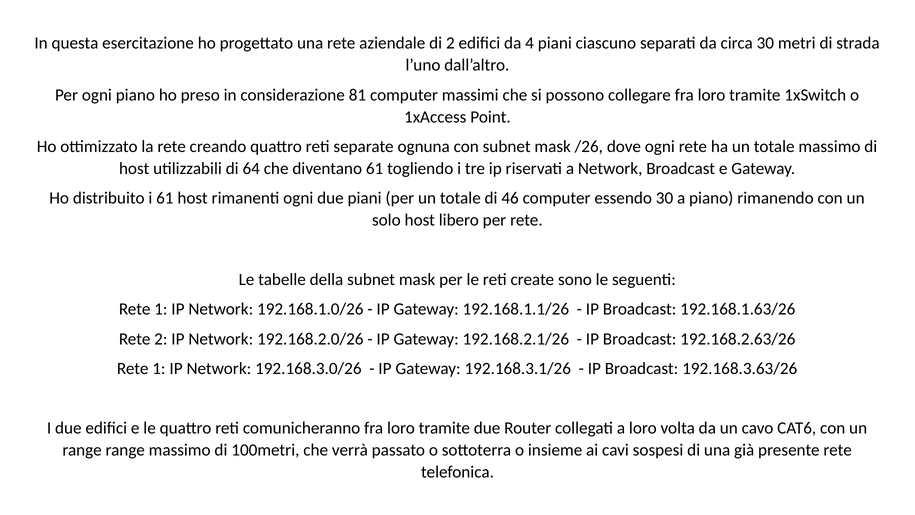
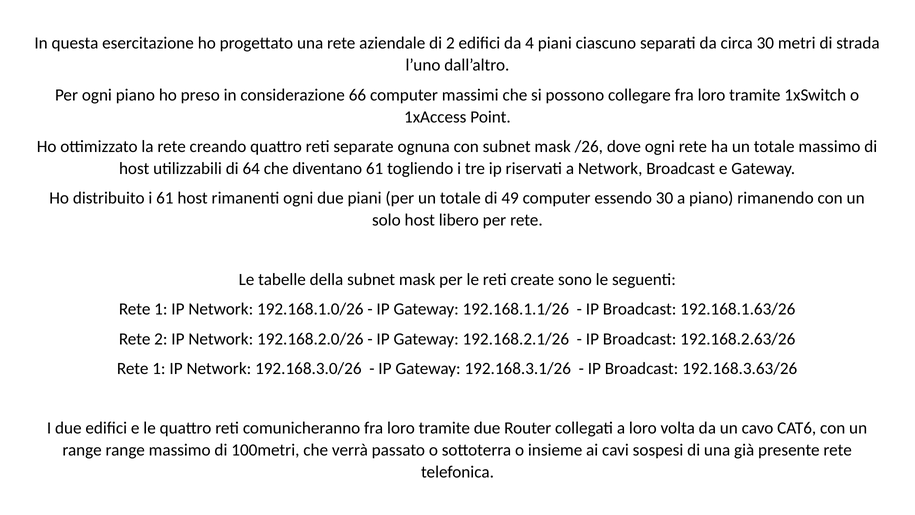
81: 81 -> 66
46: 46 -> 49
